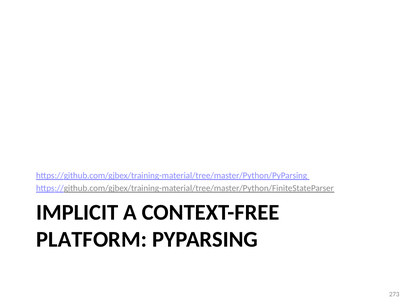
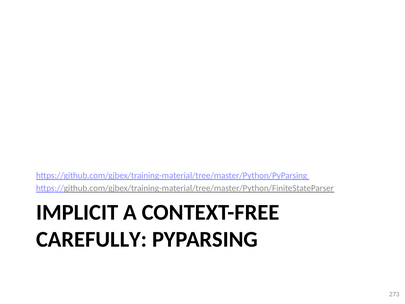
PLATFORM: PLATFORM -> CAREFULLY
